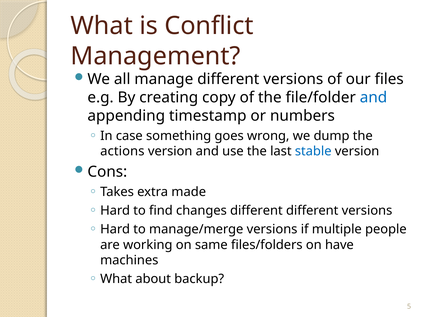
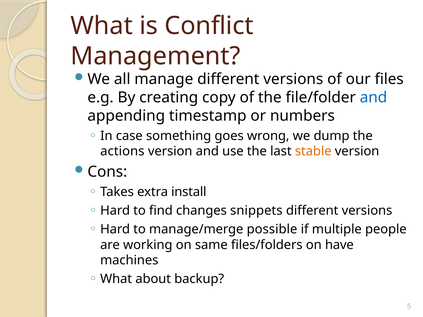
stable colour: blue -> orange
made: made -> install
changes different: different -> snippets
manage/merge versions: versions -> possible
